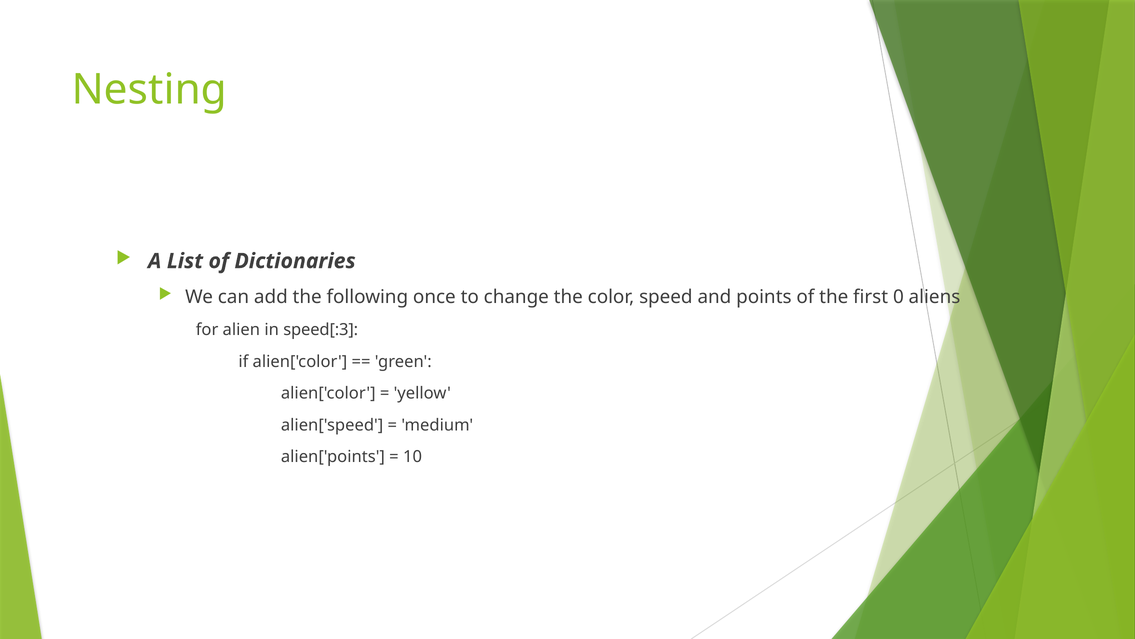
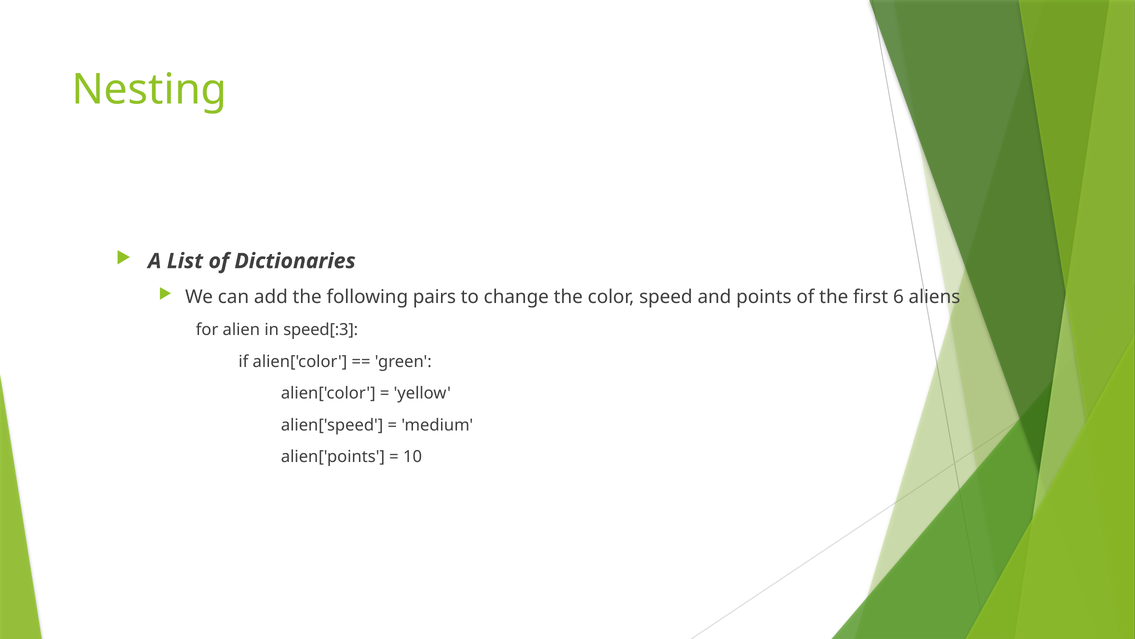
once: once -> pairs
0: 0 -> 6
